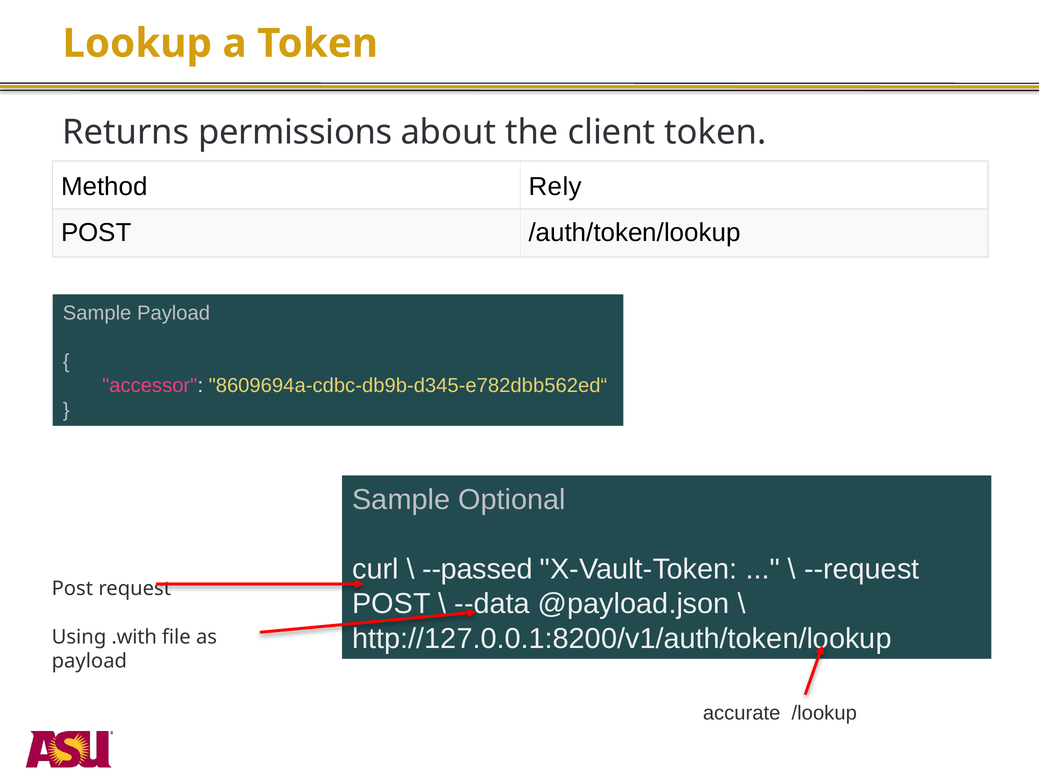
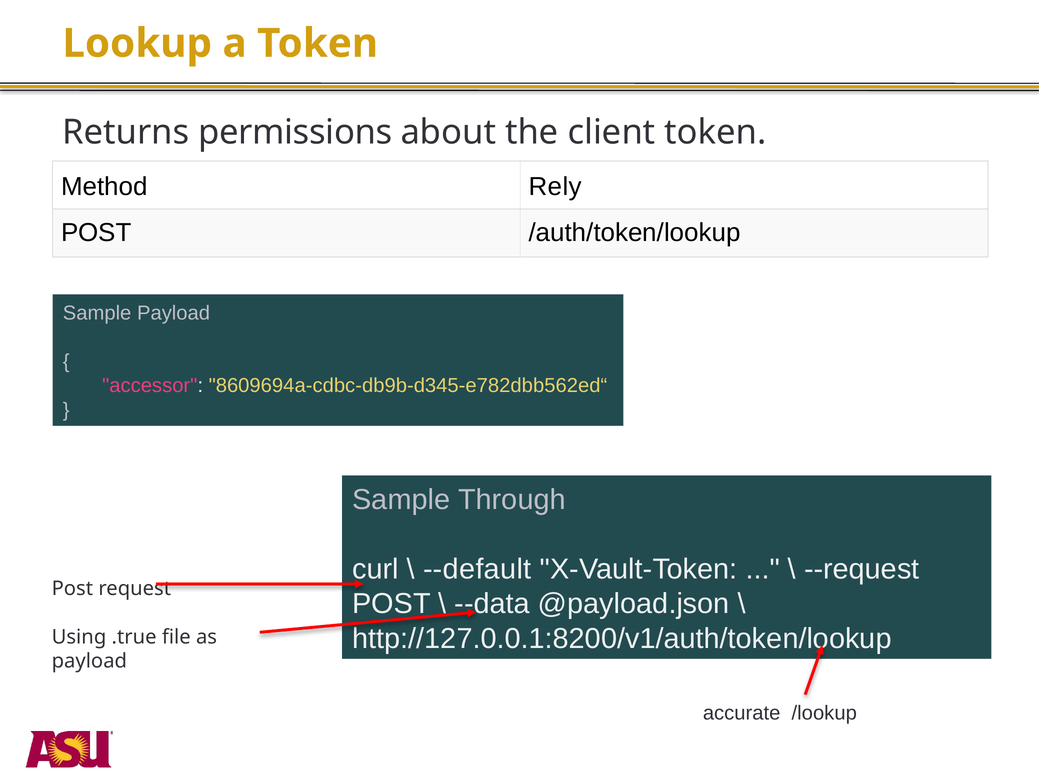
Optional: Optional -> Through
--passed: --passed -> --default
.with: .with -> .true
